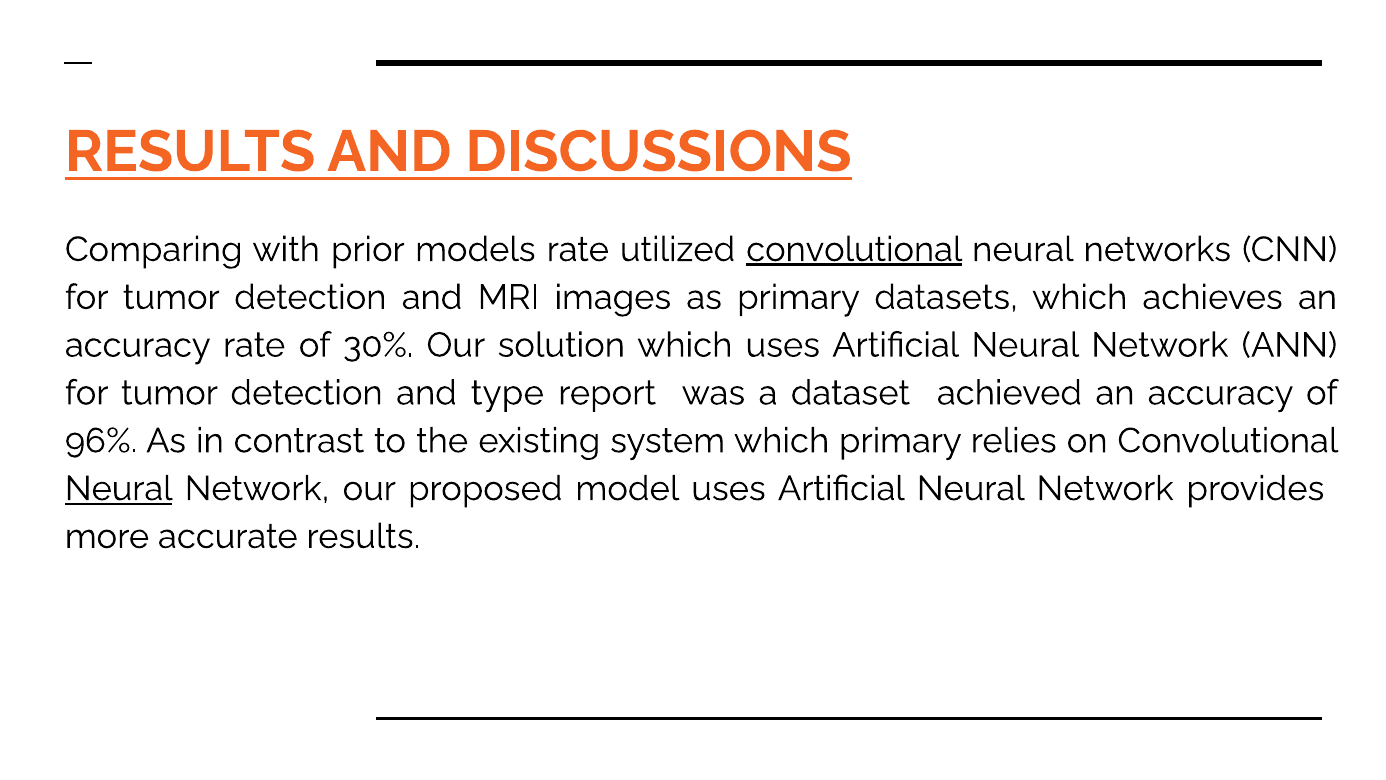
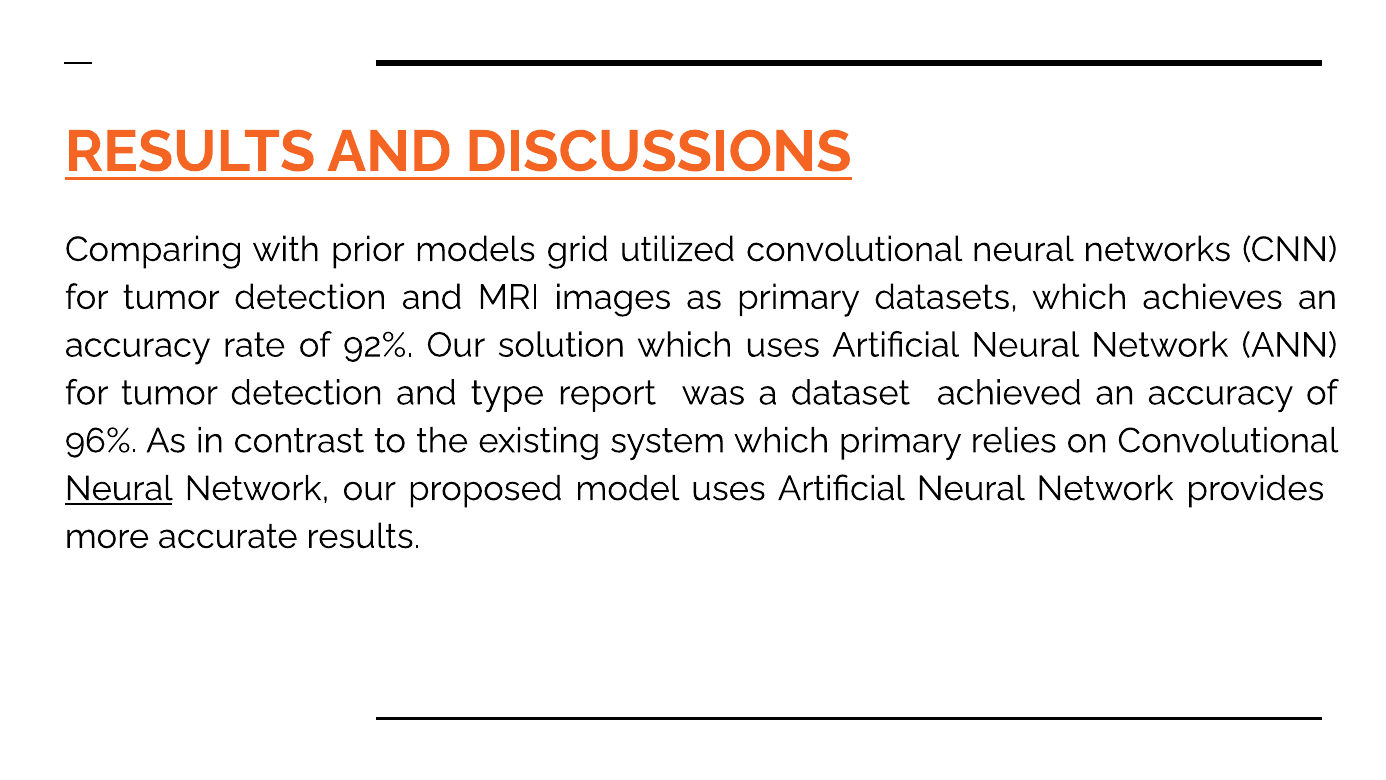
models rate: rate -> grid
convolutional at (854, 249) underline: present -> none
30%: 30% -> 92%
